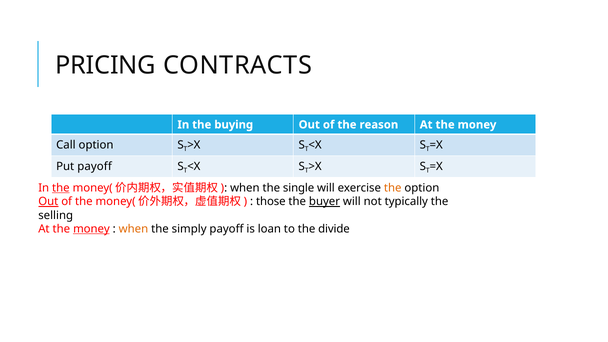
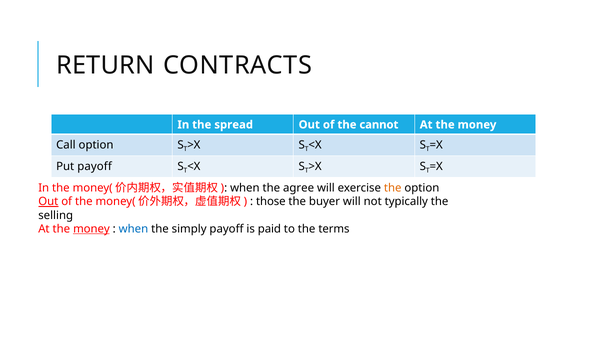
PRICING: PRICING -> RETURN
buying: buying -> spread
reason: reason -> cannot
the at (61, 188) underline: present -> none
single: single -> agree
buyer underline: present -> none
when at (133, 229) colour: orange -> blue
loan: loan -> paid
divide: divide -> terms
